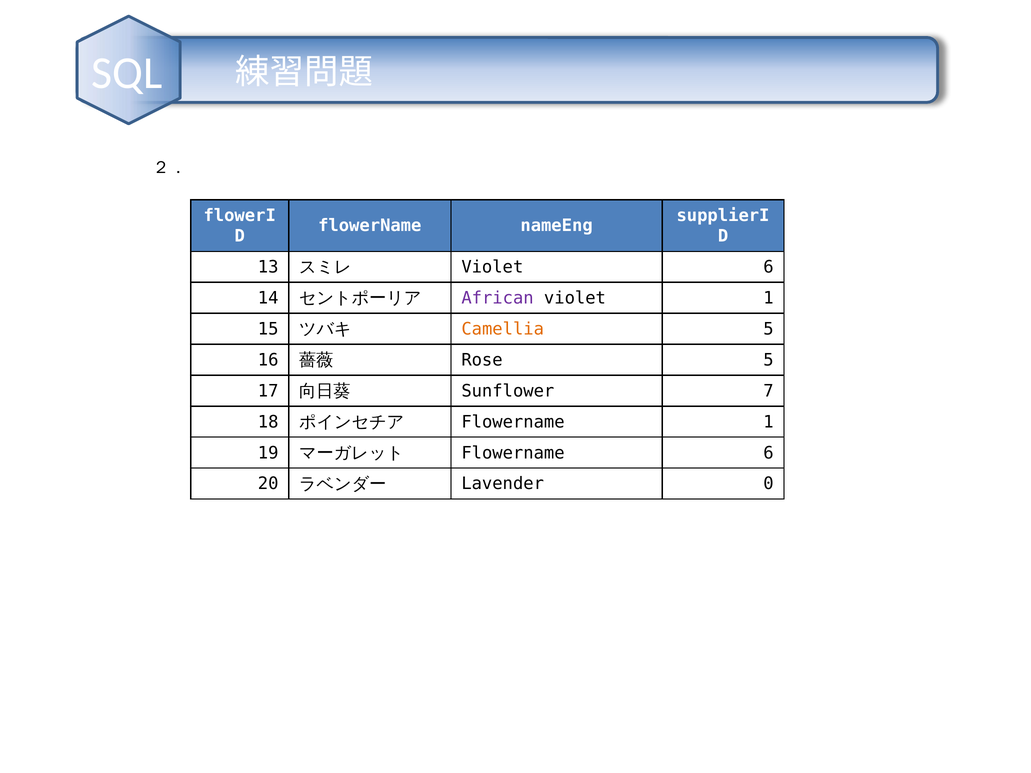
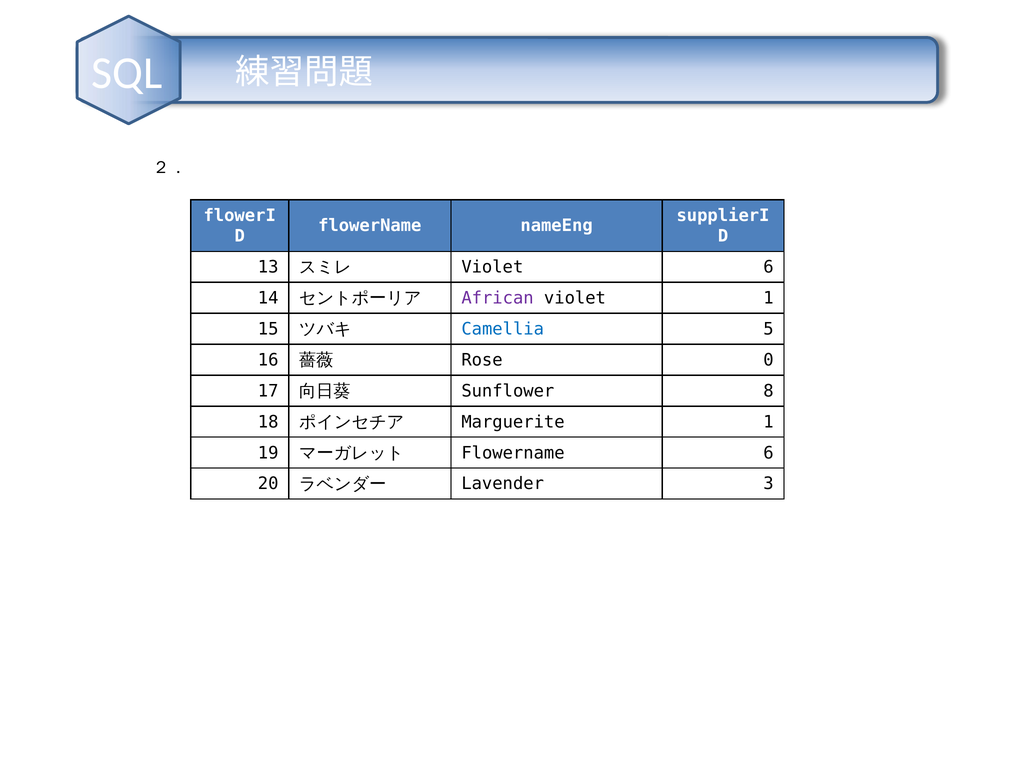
Camellia colour: orange -> blue
Rose 5: 5 -> 0
7: 7 -> 8
Flowername at (513, 422): Flowername -> Marguerite
0: 0 -> 3
